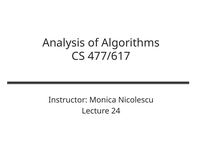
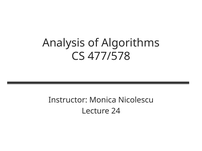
477/617: 477/617 -> 477/578
